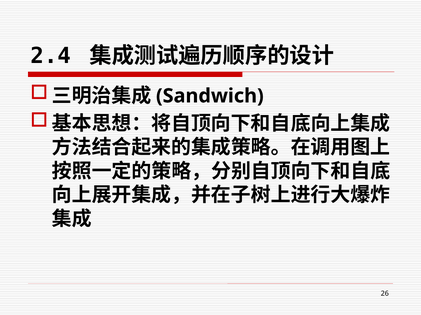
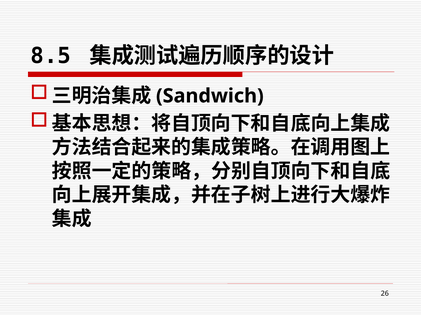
2.4: 2.4 -> 8.5
